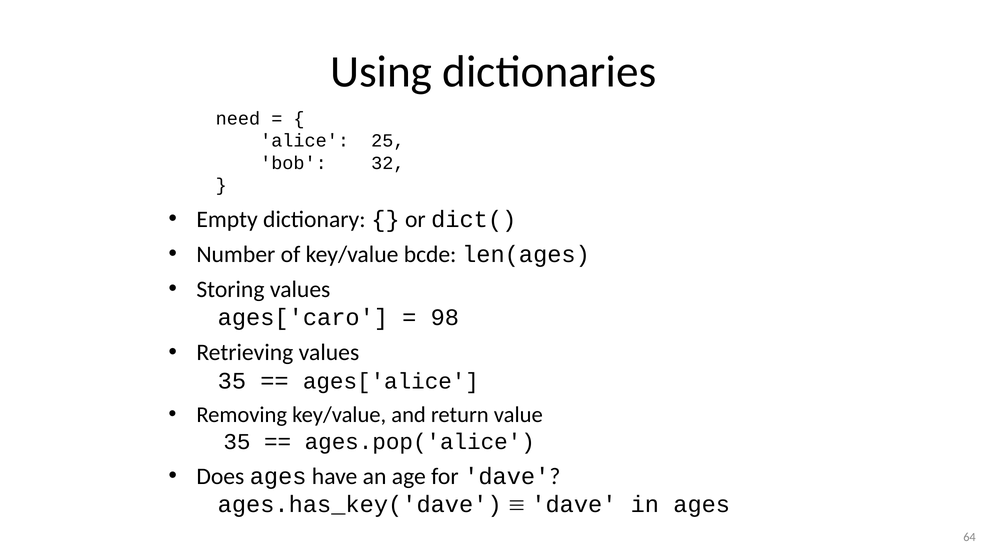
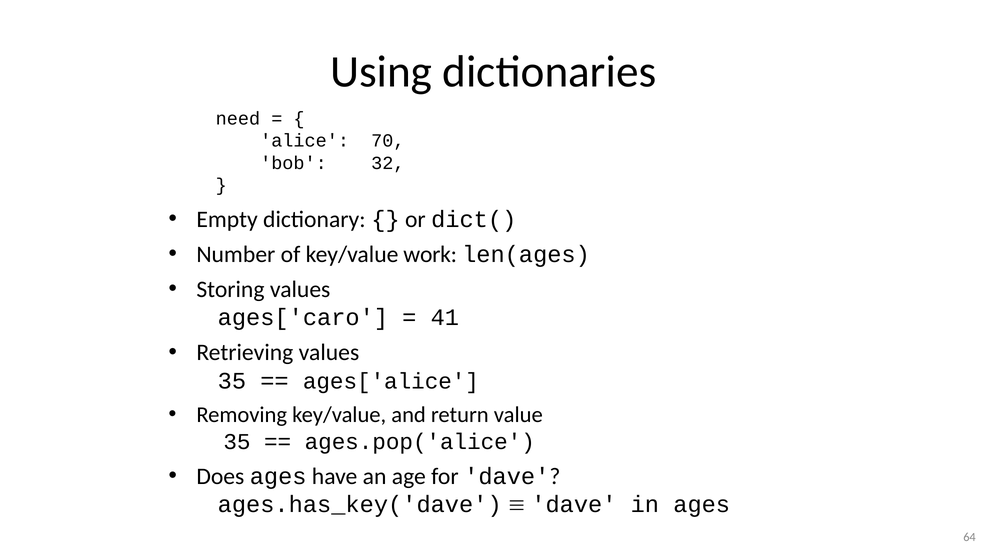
25: 25 -> 70
bcde: bcde -> work
98: 98 -> 41
